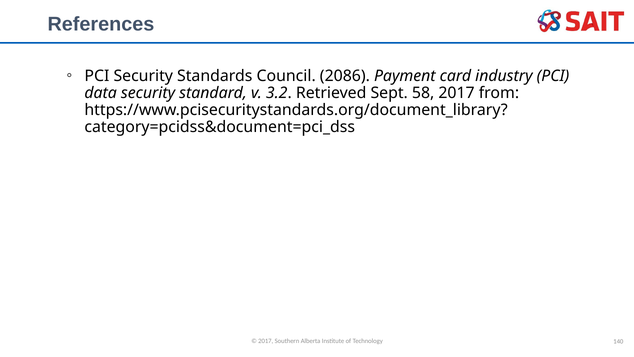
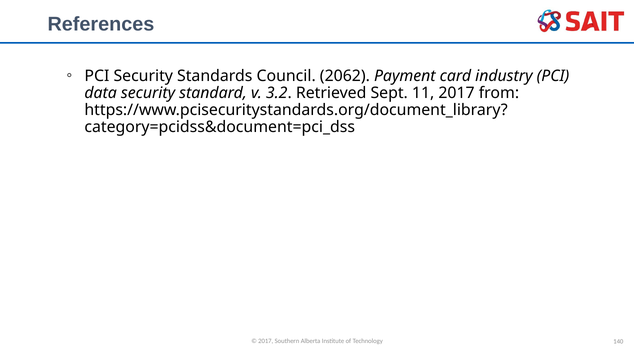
2086: 2086 -> 2062
58: 58 -> 11
